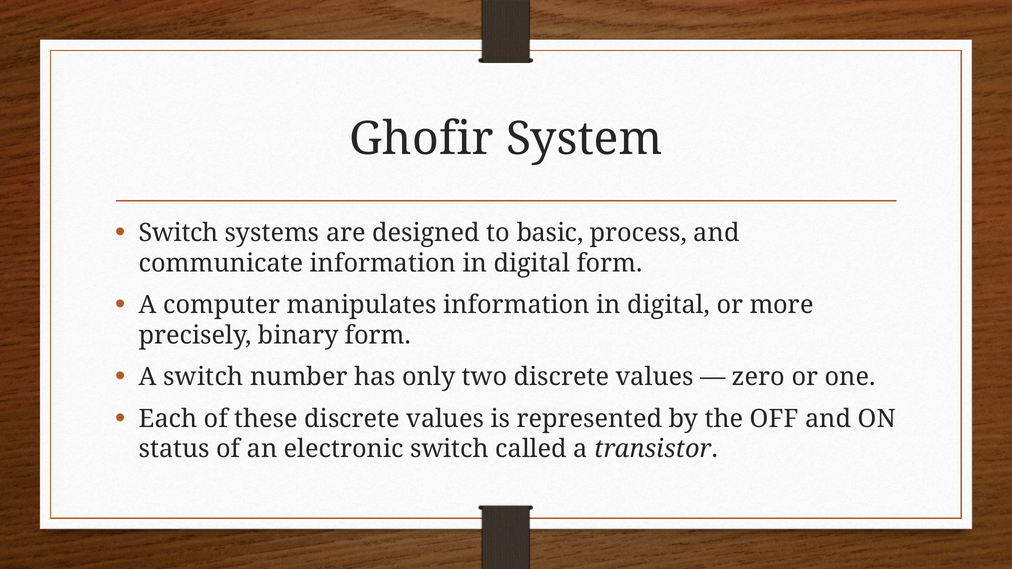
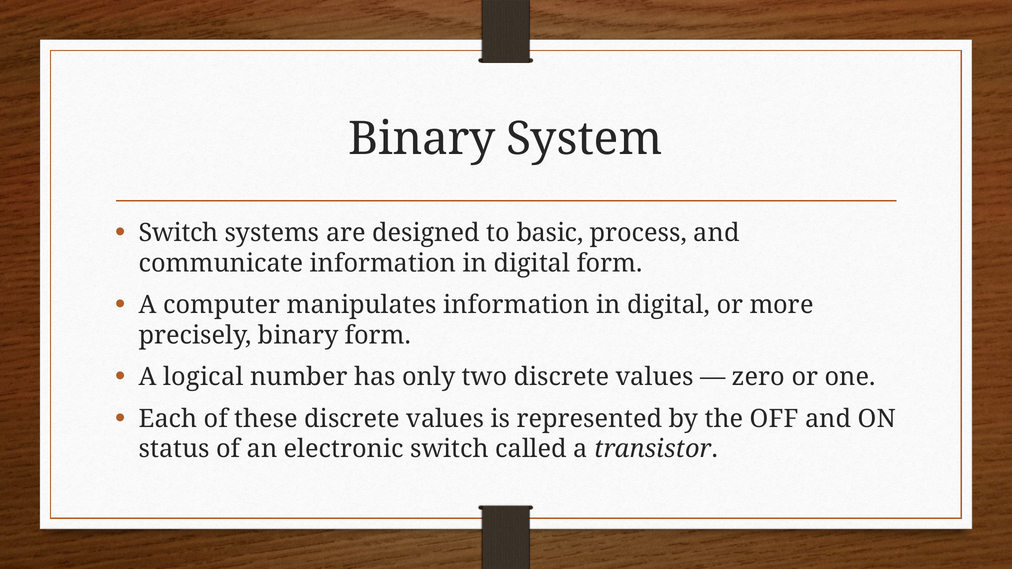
Ghofir at (421, 139): Ghofir -> Binary
A switch: switch -> logical
